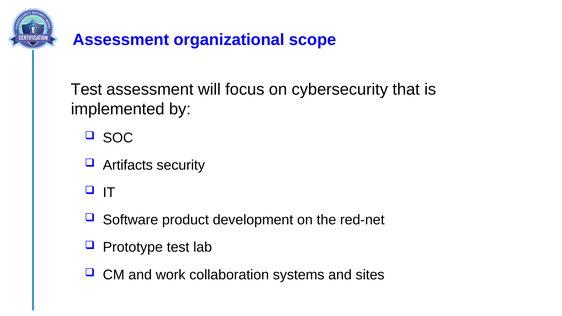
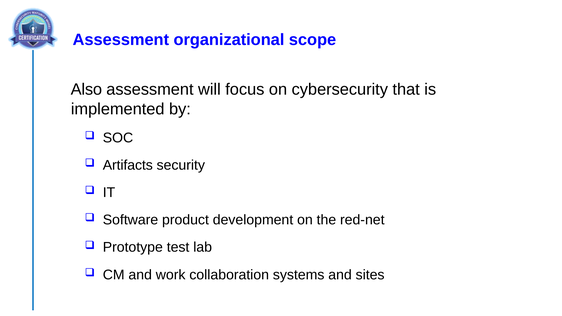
Test at (86, 89): Test -> Also
